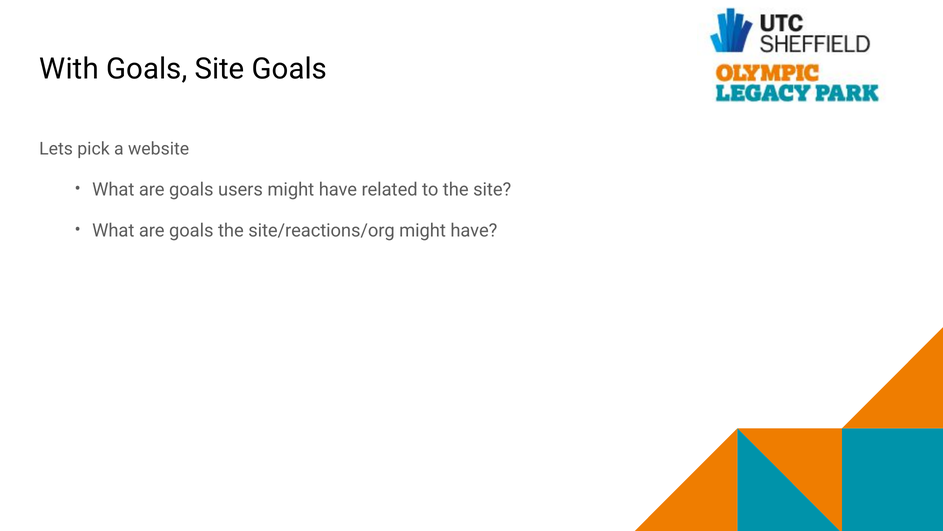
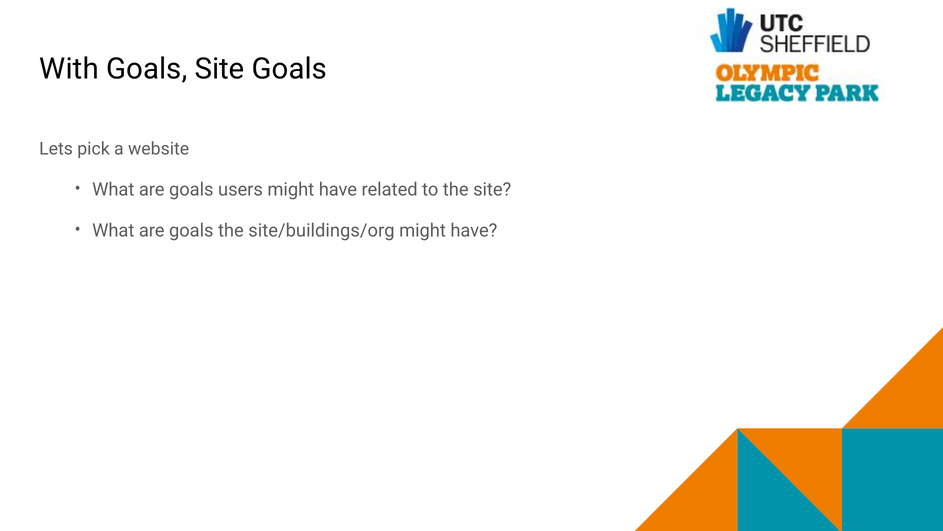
site/reactions/org: site/reactions/org -> site/buildings/org
